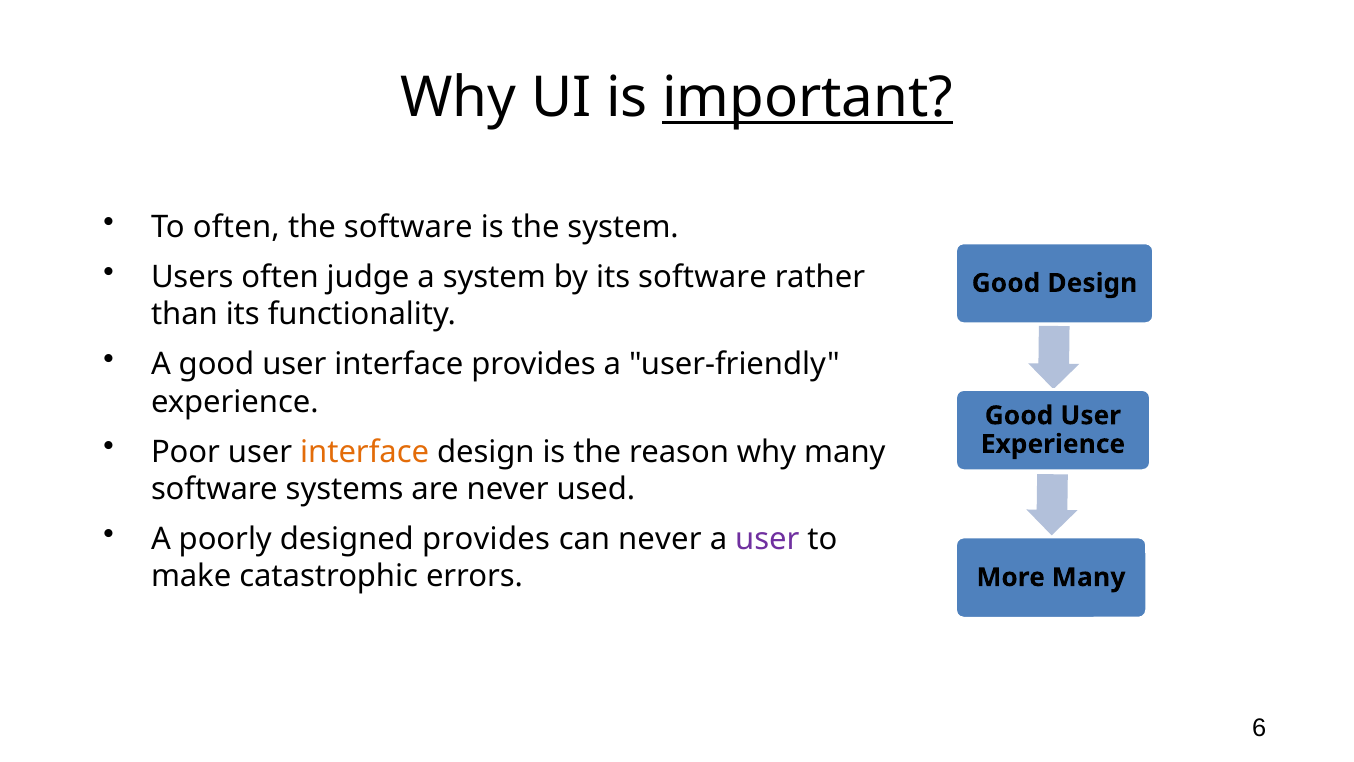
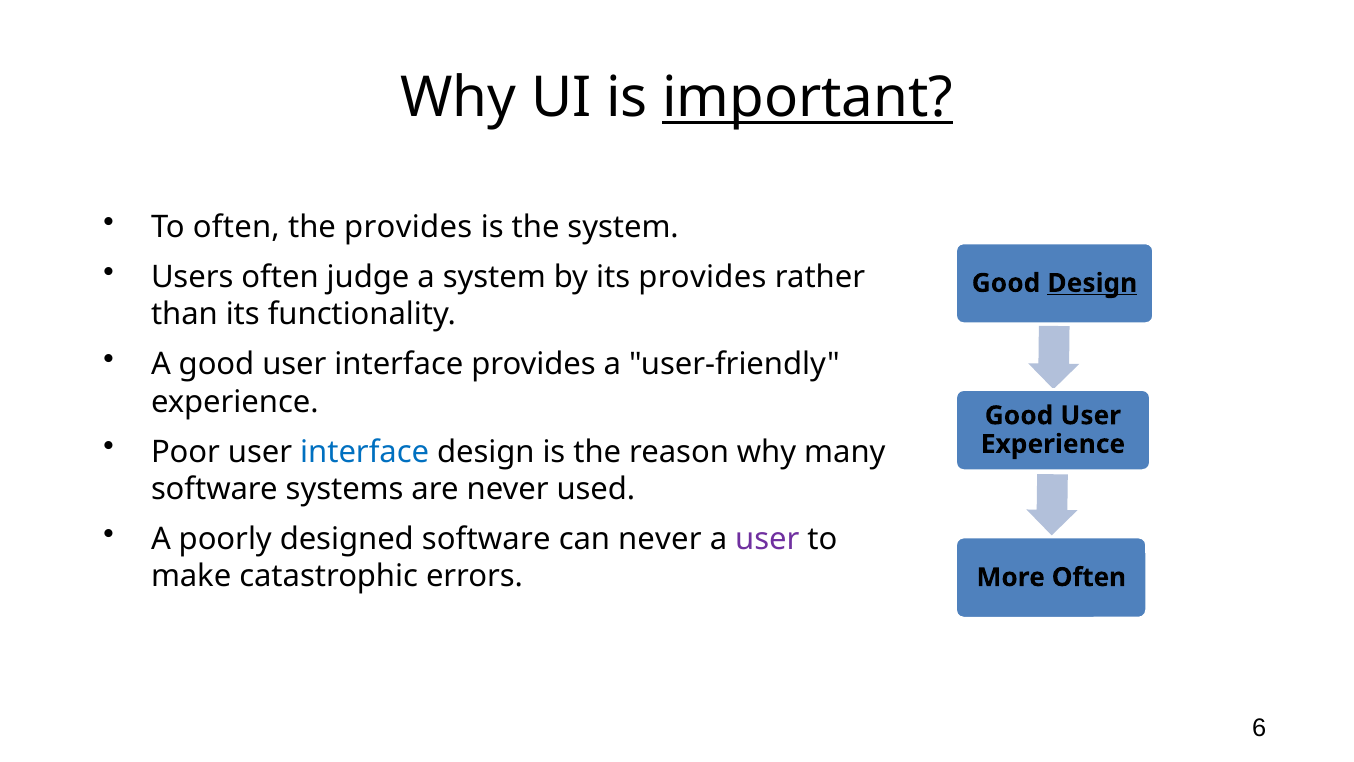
the software: software -> provides
its software: software -> provides
Design at (1092, 283) underline: none -> present
interface at (365, 452) colour: orange -> blue
designed provides: provides -> software
More Many: Many -> Often
